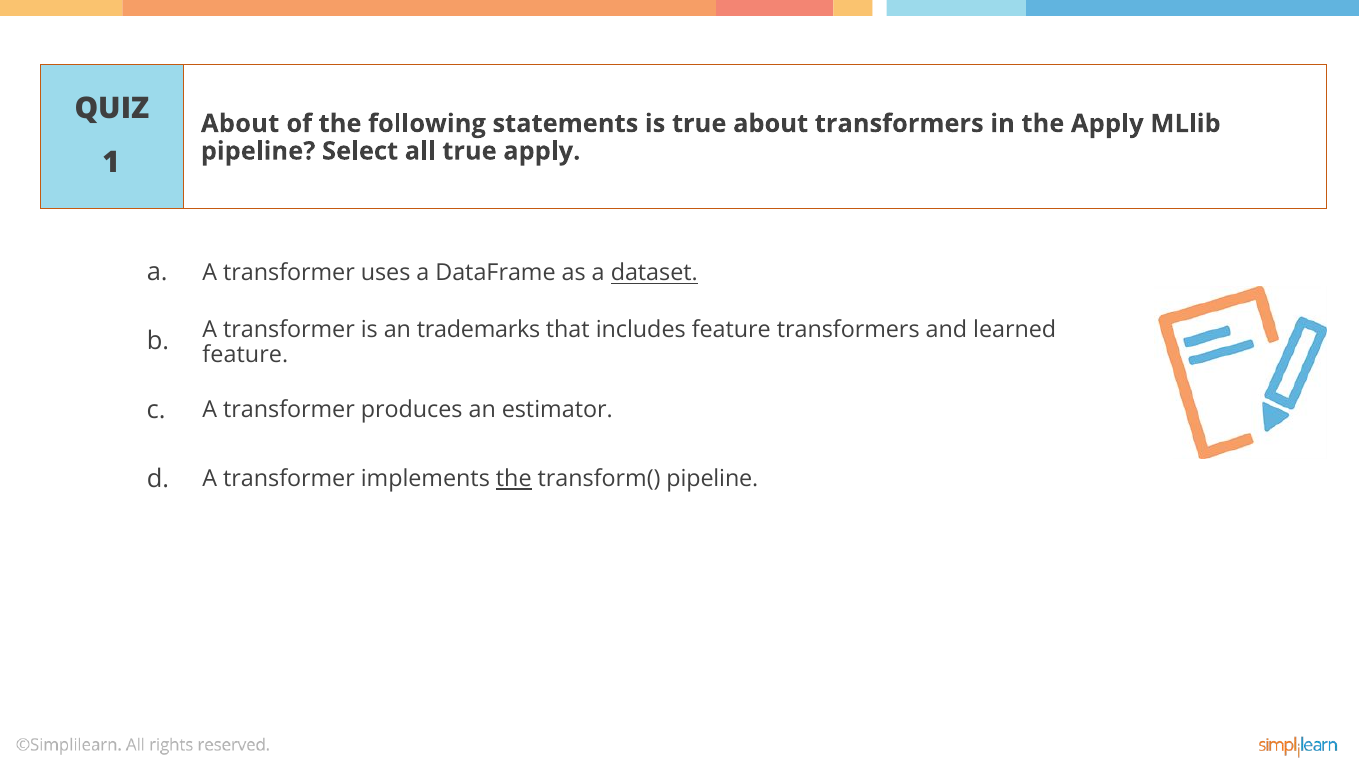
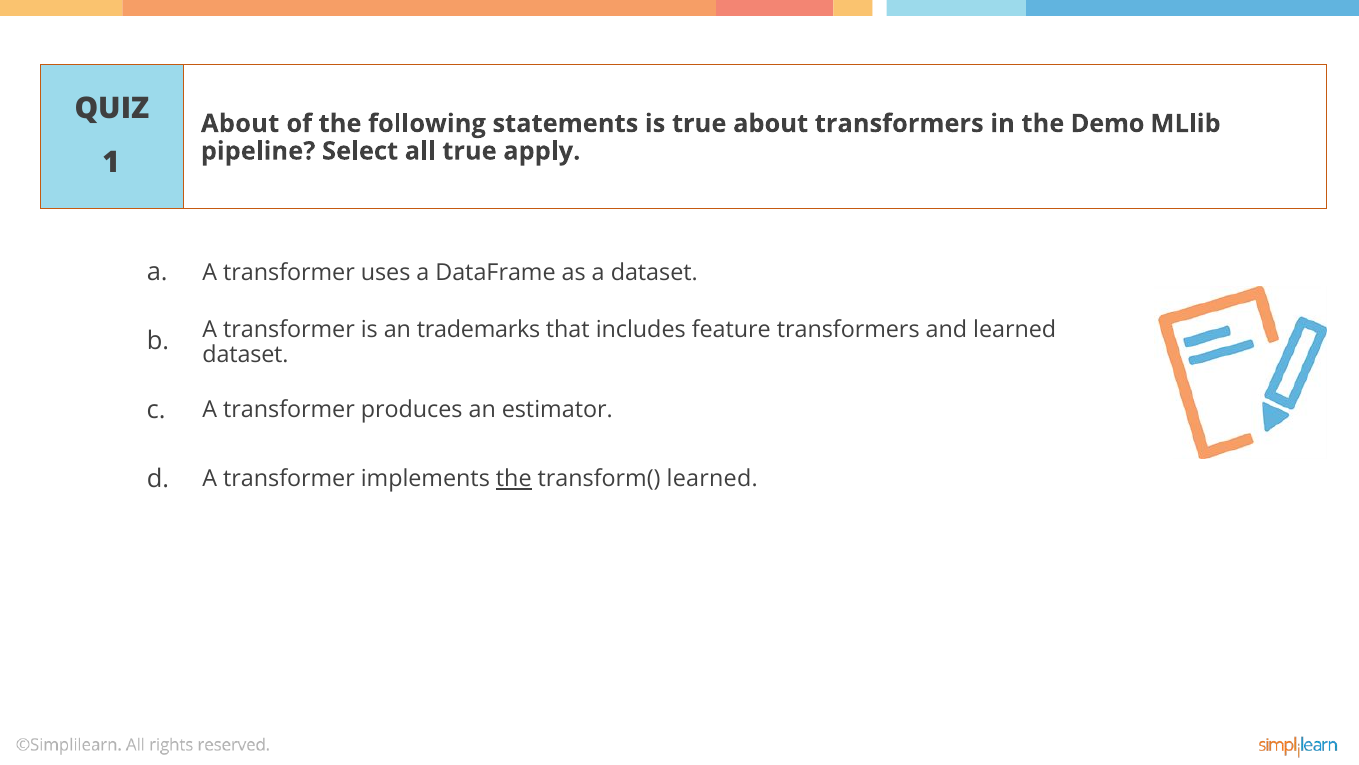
the Apply: Apply -> Demo
dataset at (654, 273) underline: present -> none
feature at (245, 355): feature -> dataset
transform( pipeline: pipeline -> learned
